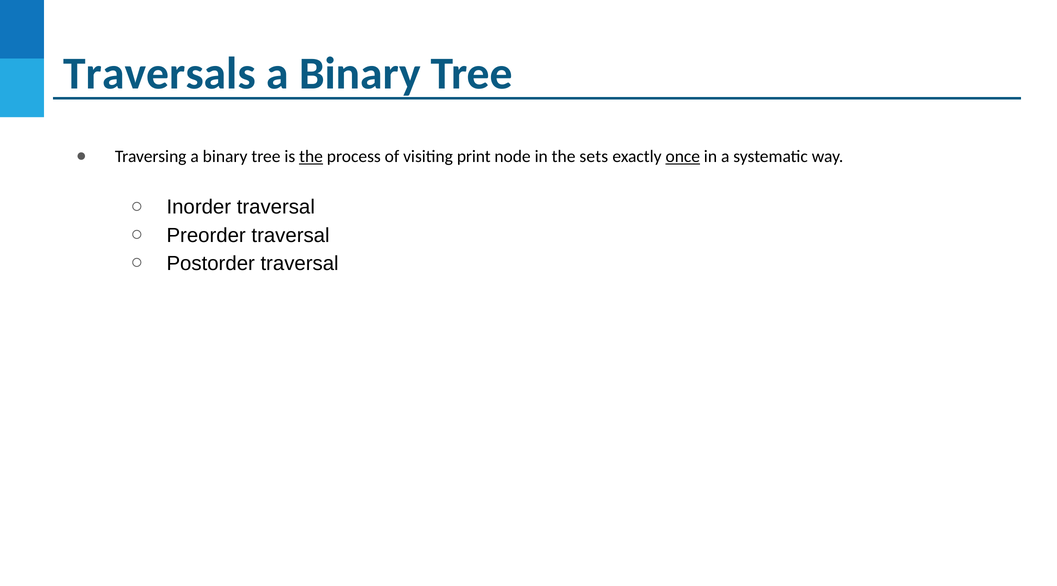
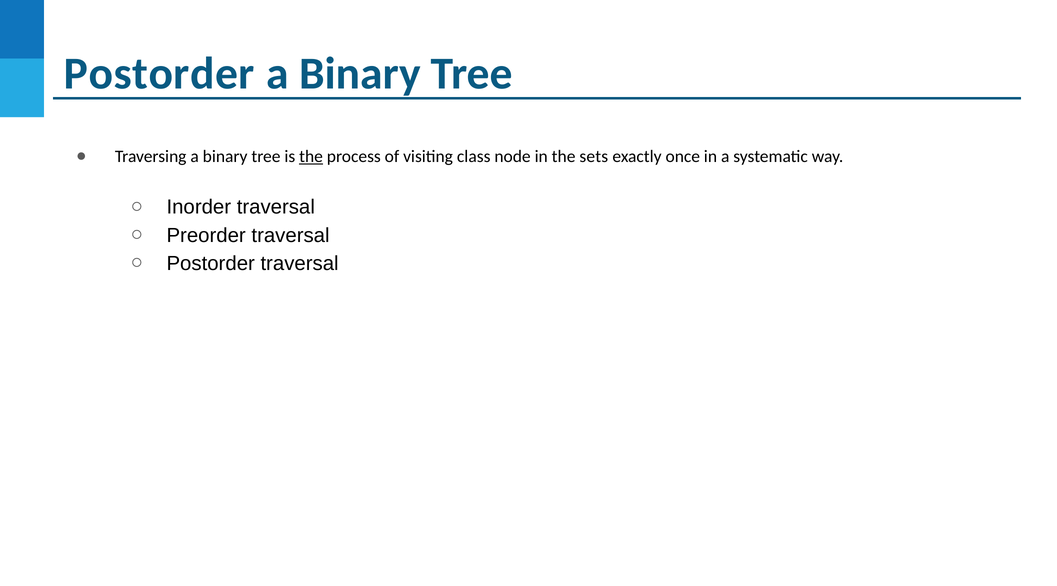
Traversals at (160, 74): Traversals -> Postorder
print: print -> class
once underline: present -> none
